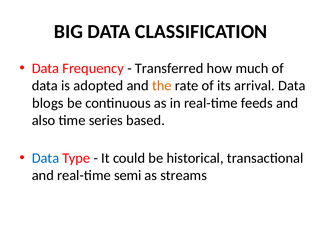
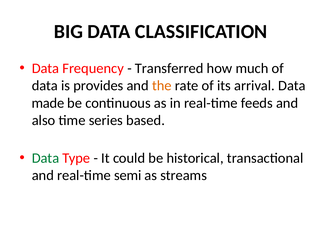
adopted: adopted -> provides
blogs: blogs -> made
Data at (45, 158) colour: blue -> green
